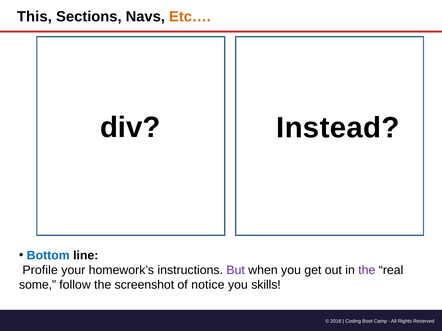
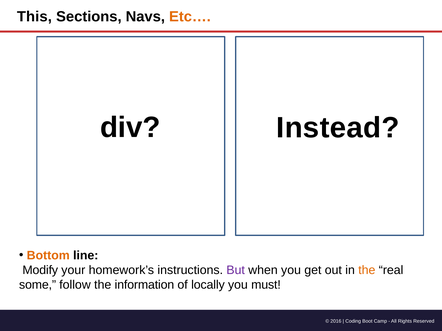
Bottom colour: blue -> orange
Profile: Profile -> Modify
the at (367, 270) colour: purple -> orange
screenshot: screenshot -> information
notice: notice -> locally
skills: skills -> must
